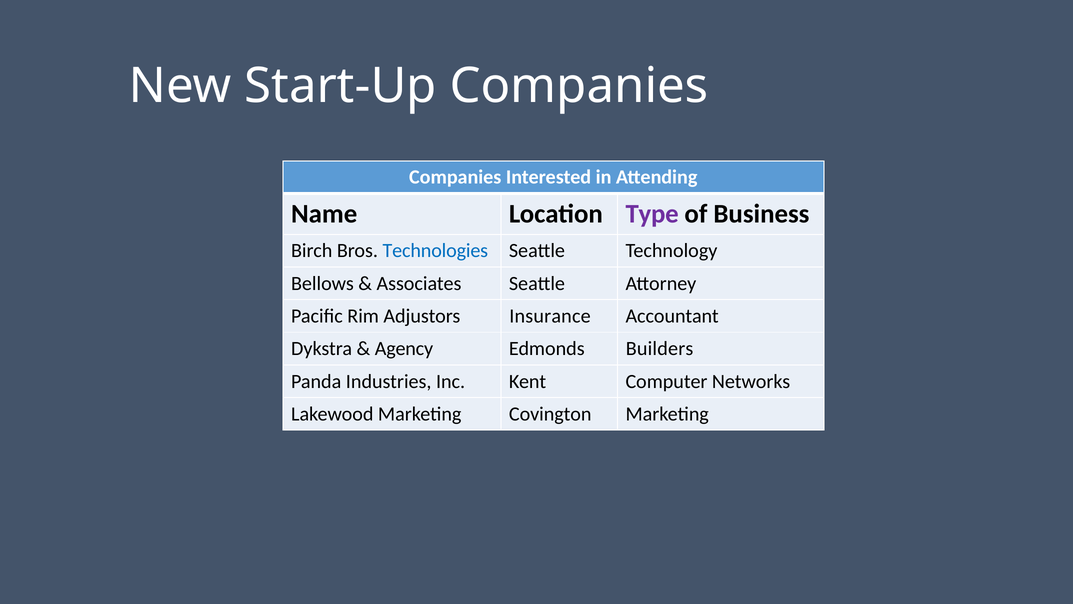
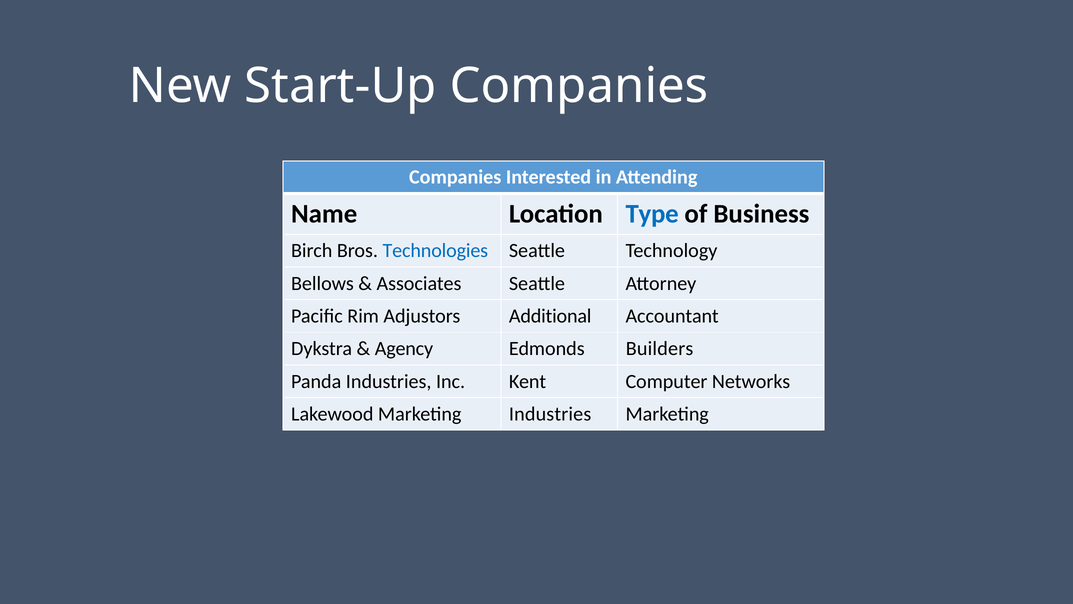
Type colour: purple -> blue
Insurance: Insurance -> Additional
Marketing Covington: Covington -> Industries
